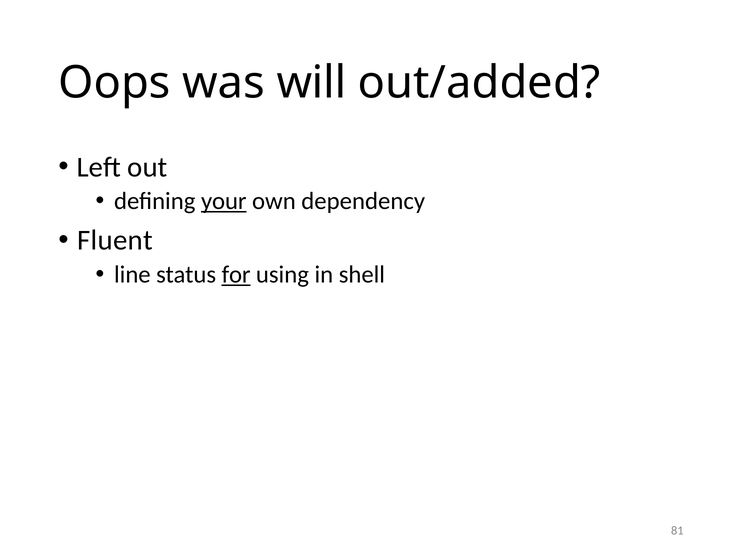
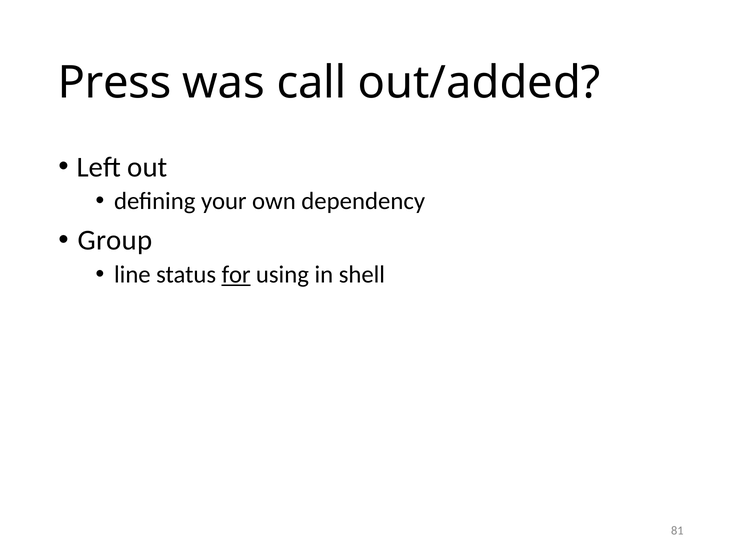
Oops: Oops -> Press
will: will -> call
your underline: present -> none
Fluent: Fluent -> Group
